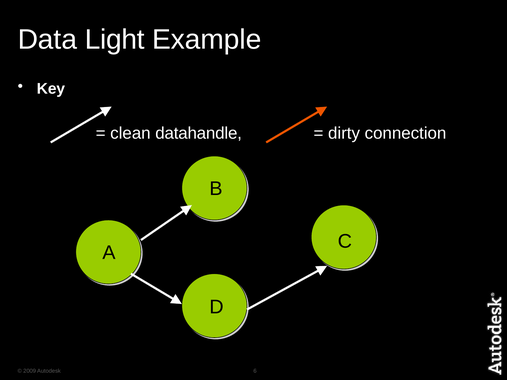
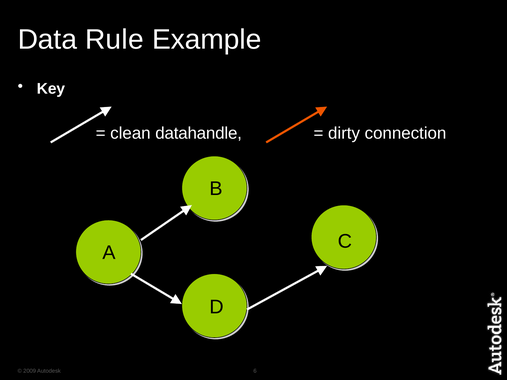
Light: Light -> Rule
